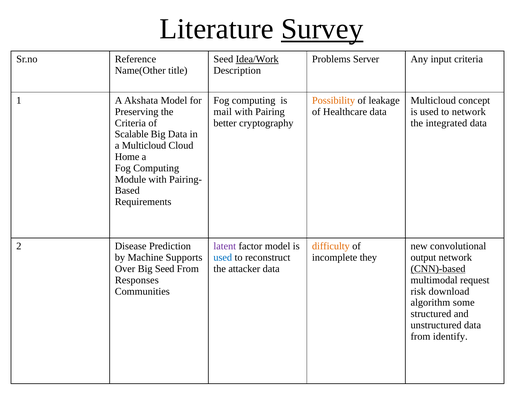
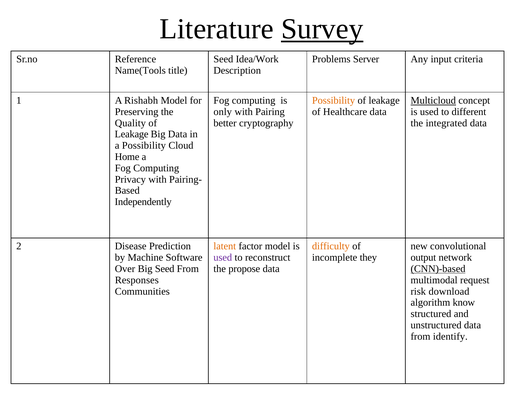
Idea/Work underline: present -> none
Name(Other: Name(Other -> Name(Tools
Akshata: Akshata -> Rishabh
Multicloud at (433, 100) underline: none -> present
mail: mail -> only
to network: network -> different
Criteria at (130, 123): Criteria -> Quality
Scalable at (132, 134): Scalable -> Leakage
a Multicloud: Multicloud -> Possibility
Module: Module -> Privacy
Requirements: Requirements -> Independently
latent colour: purple -> orange
Supports: Supports -> Software
used at (223, 257) colour: blue -> purple
attacker: attacker -> propose
some: some -> know
